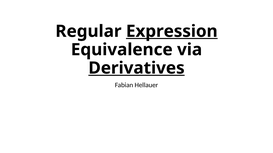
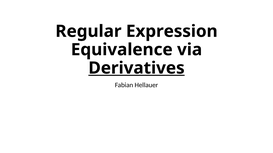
Expression underline: present -> none
